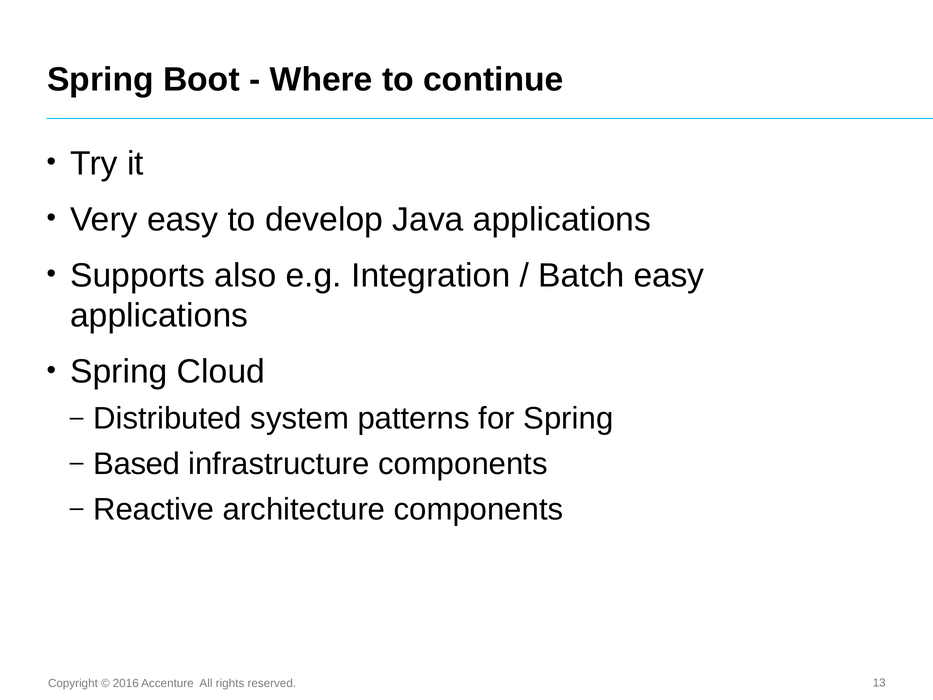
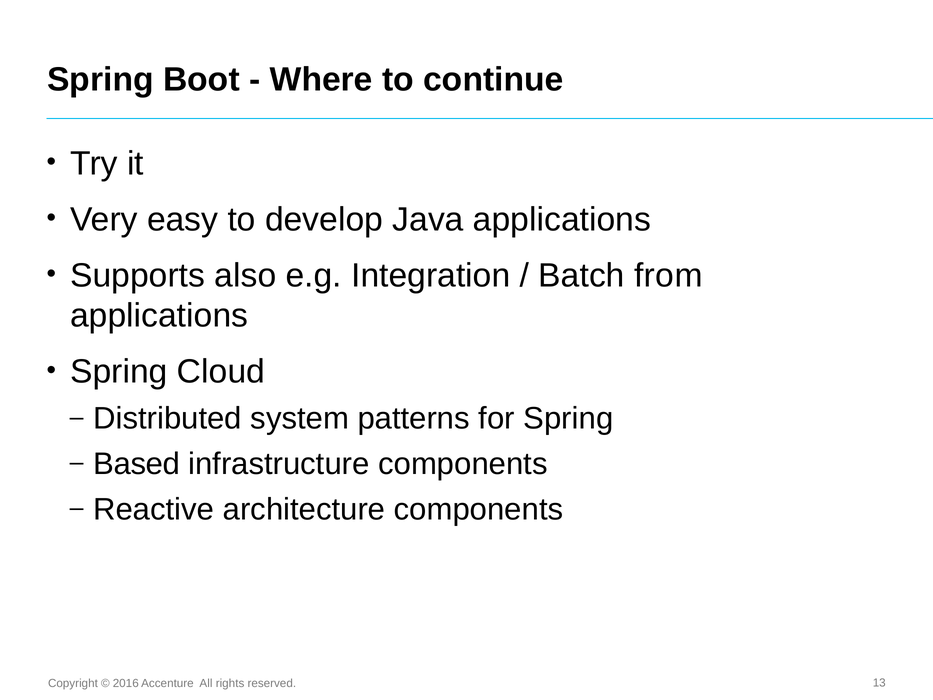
Batch easy: easy -> from
